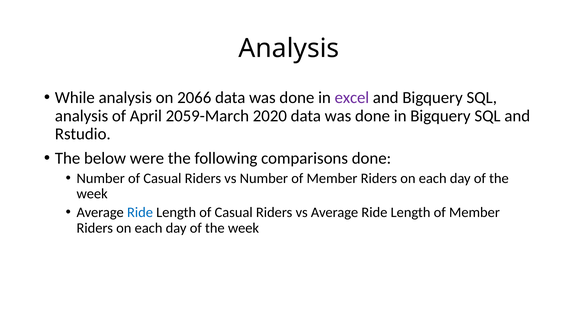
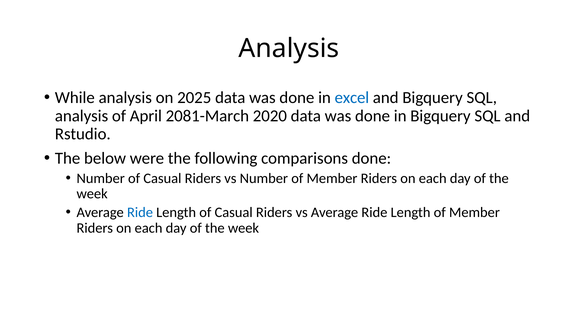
2066: 2066 -> 2025
excel colour: purple -> blue
2059-March: 2059-March -> 2081-March
